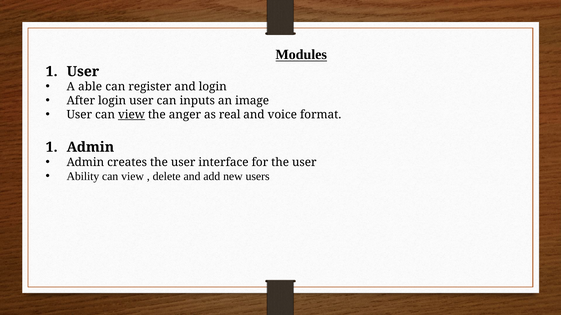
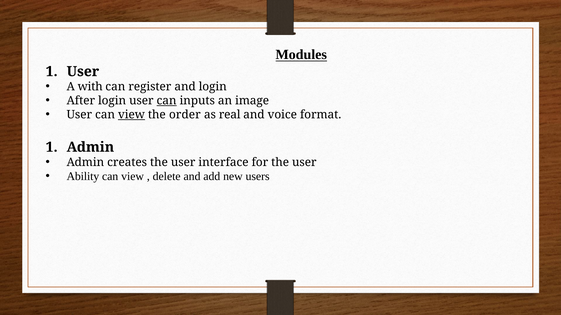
able: able -> with
can at (167, 101) underline: none -> present
anger: anger -> order
